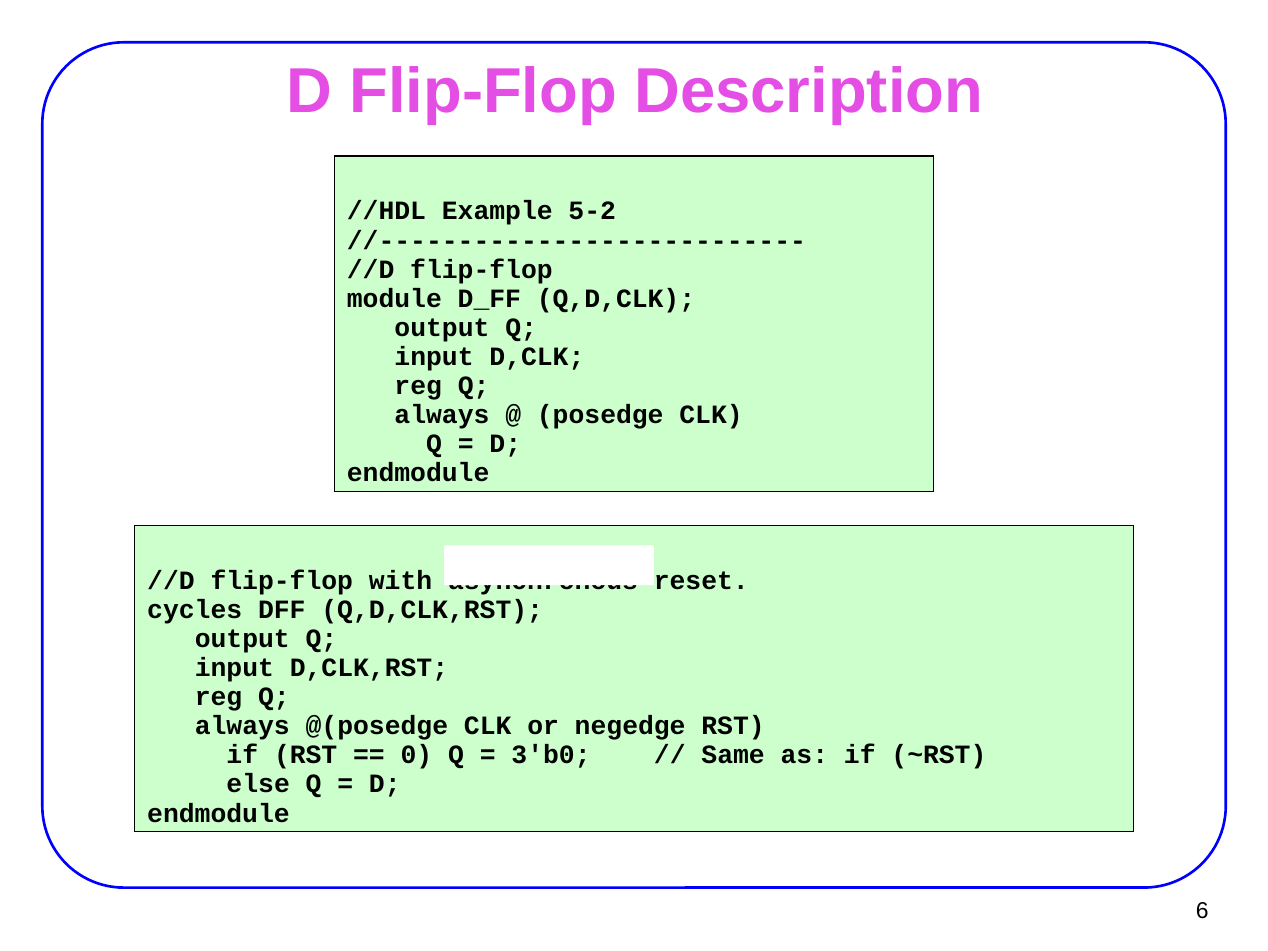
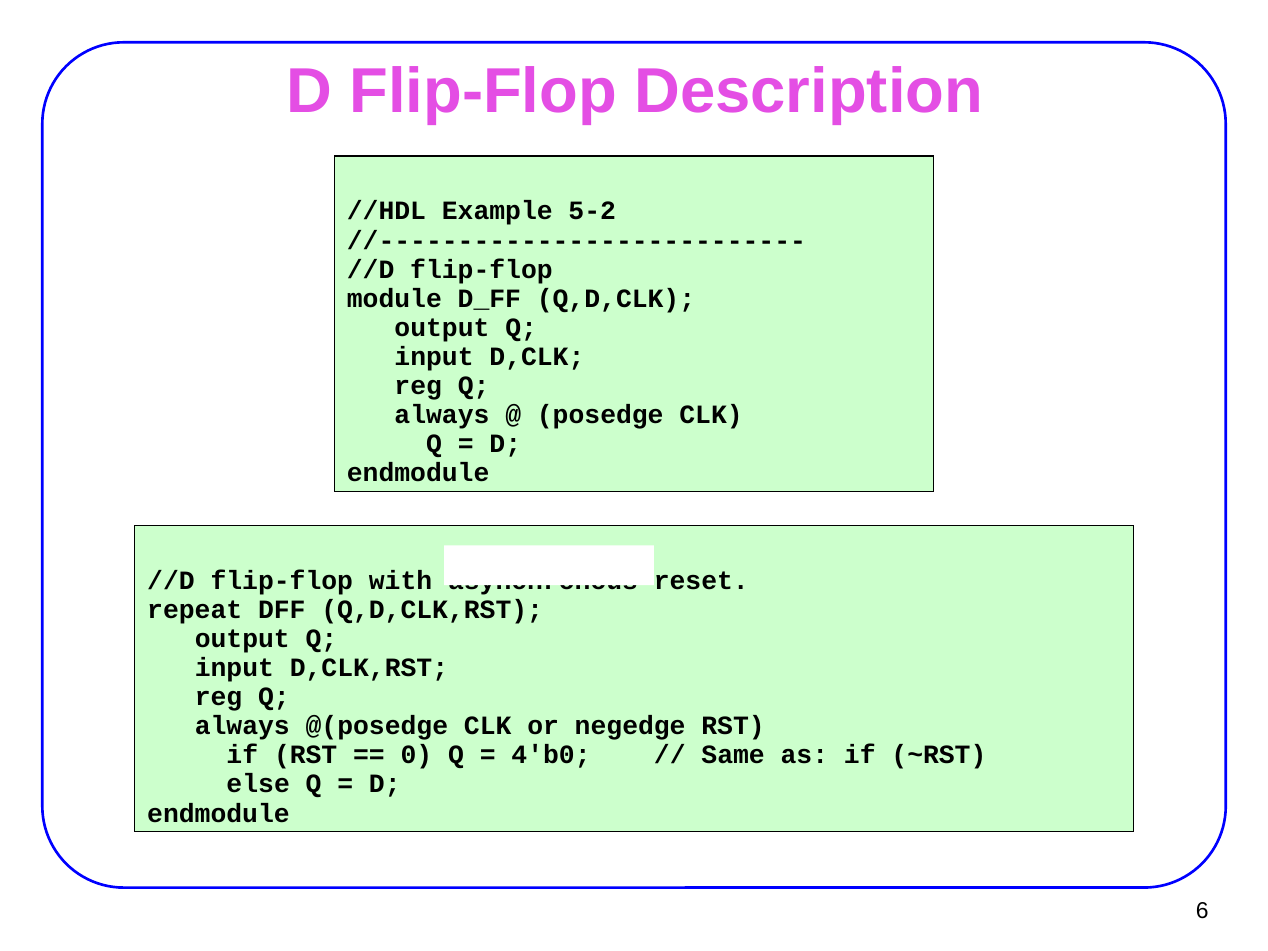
cycles: cycles -> repeat
3'b0: 3'b0 -> 4'b0
